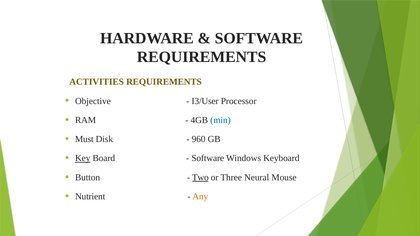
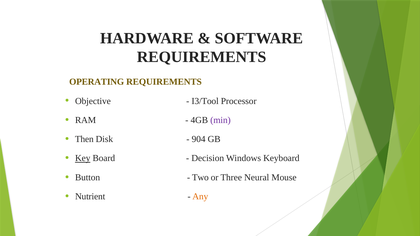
ACTIVITIES: ACTIVITIES -> OPERATING
I3/User: I3/User -> I3/Tool
min colour: blue -> purple
Must: Must -> Then
960: 960 -> 904
Software at (208, 158): Software -> Decision
Two underline: present -> none
